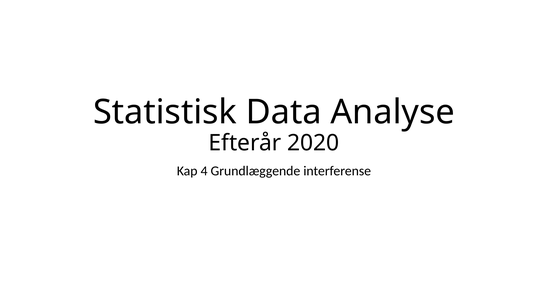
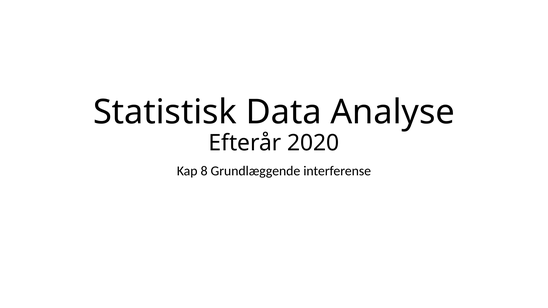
4: 4 -> 8
